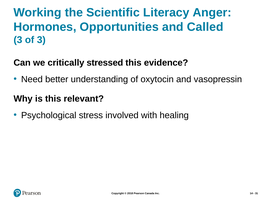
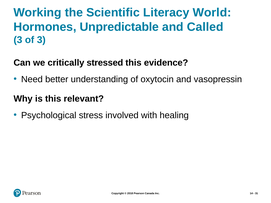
Anger: Anger -> World
Opportunities: Opportunities -> Unpredictable
